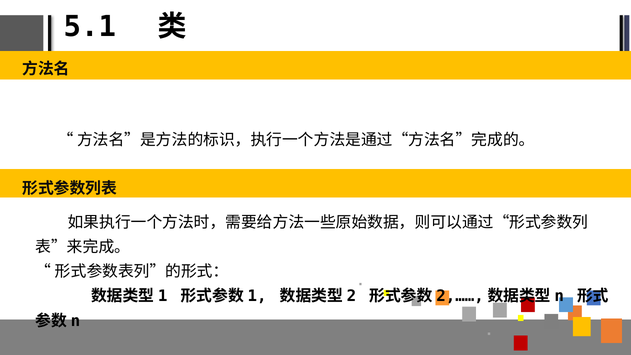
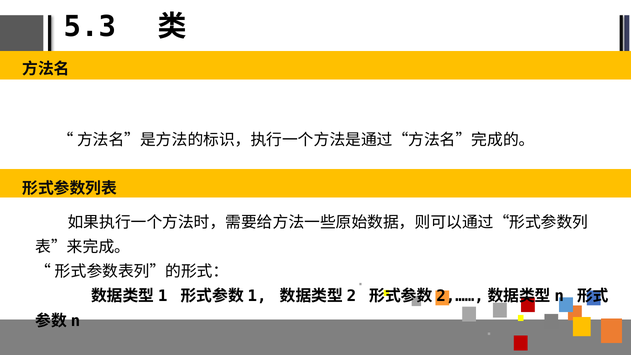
5.1: 5.1 -> 5.3
